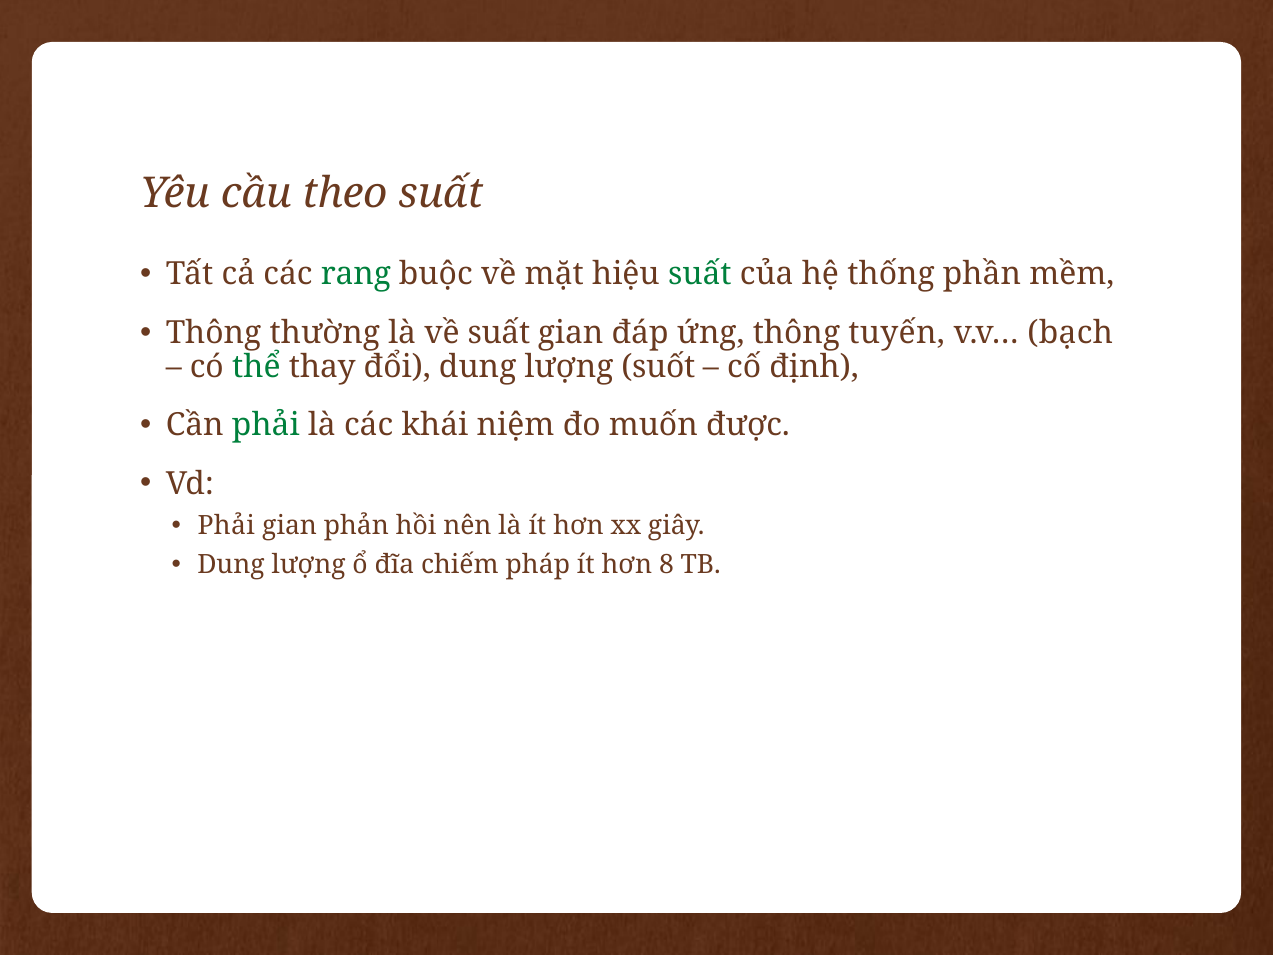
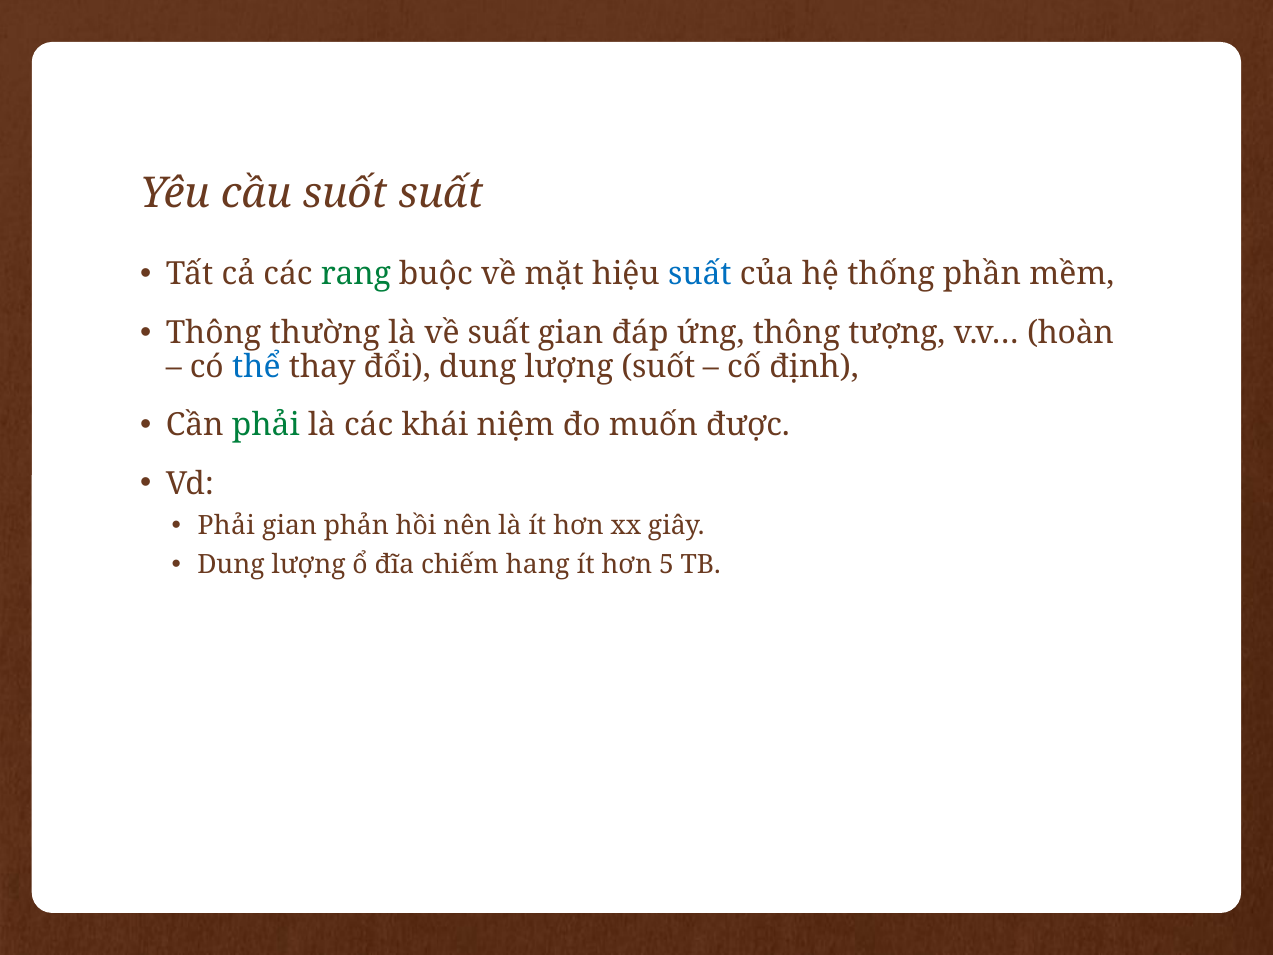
cầu theo: theo -> suốt
suất at (700, 274) colour: green -> blue
tuyến: tuyến -> tượng
bạch: bạch -> hoàn
thể colour: green -> blue
pháp: pháp -> hang
8: 8 -> 5
